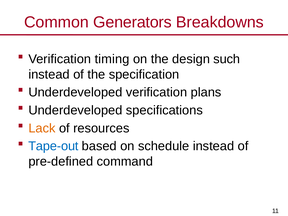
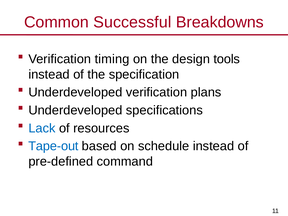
Generators: Generators -> Successful
such: such -> tools
Lack colour: orange -> blue
